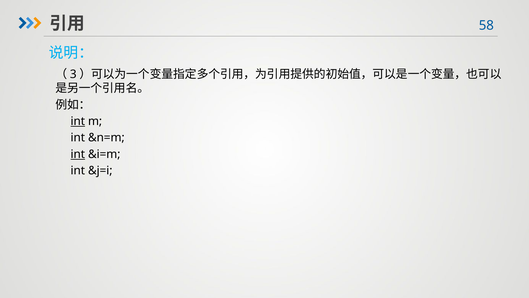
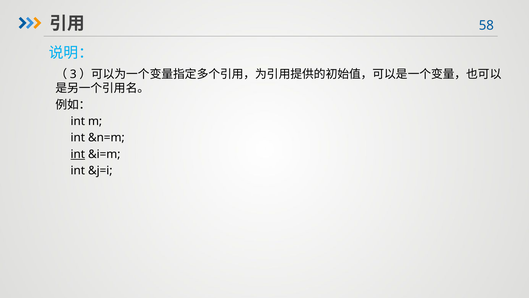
int at (78, 121) underline: present -> none
